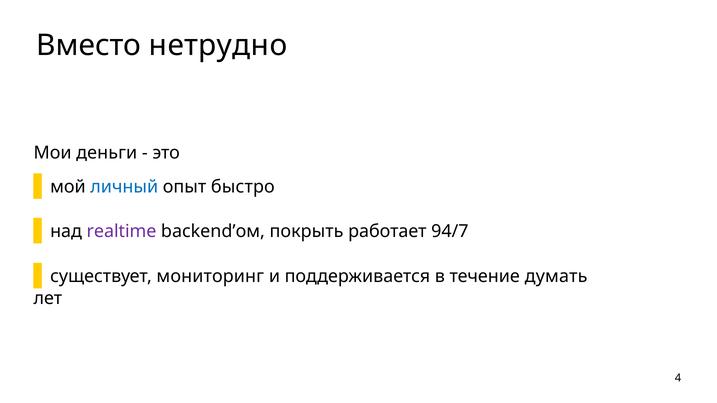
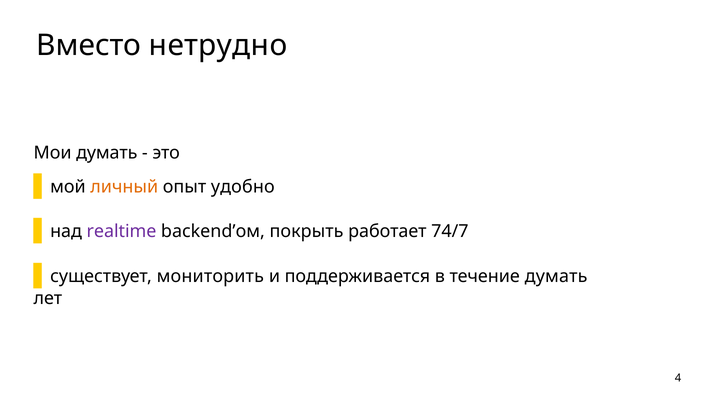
Мои деньги: деньги -> думать
личный colour: blue -> orange
быстро: быстро -> удобно
94/7: 94/7 -> 74/7
мониторинг: мониторинг -> мониторить
